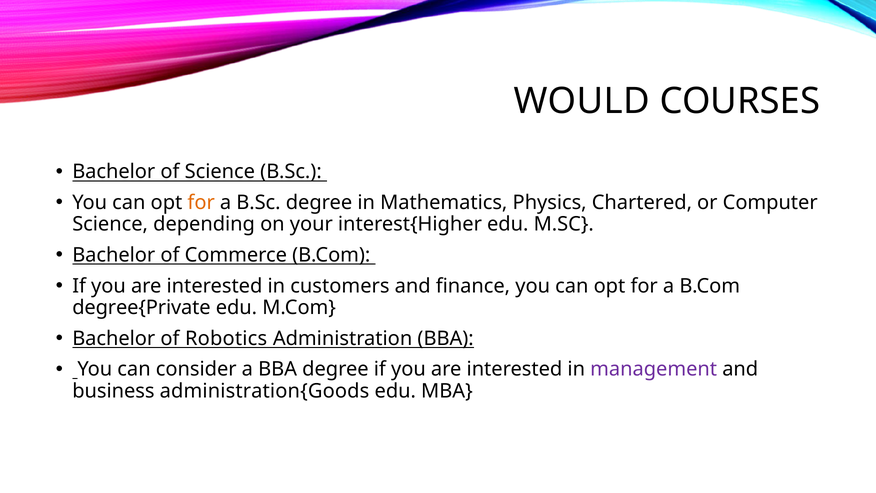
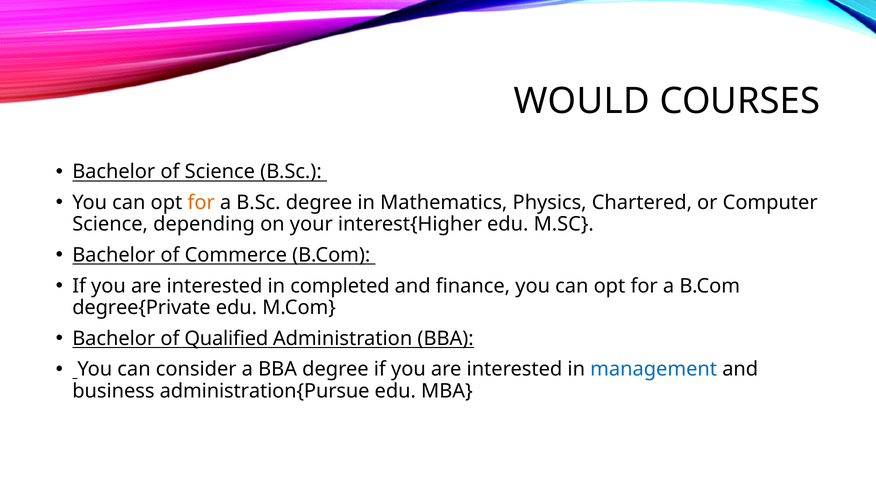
customers: customers -> completed
Robotics: Robotics -> Qualified
management colour: purple -> blue
administration{Goods: administration{Goods -> administration{Pursue
